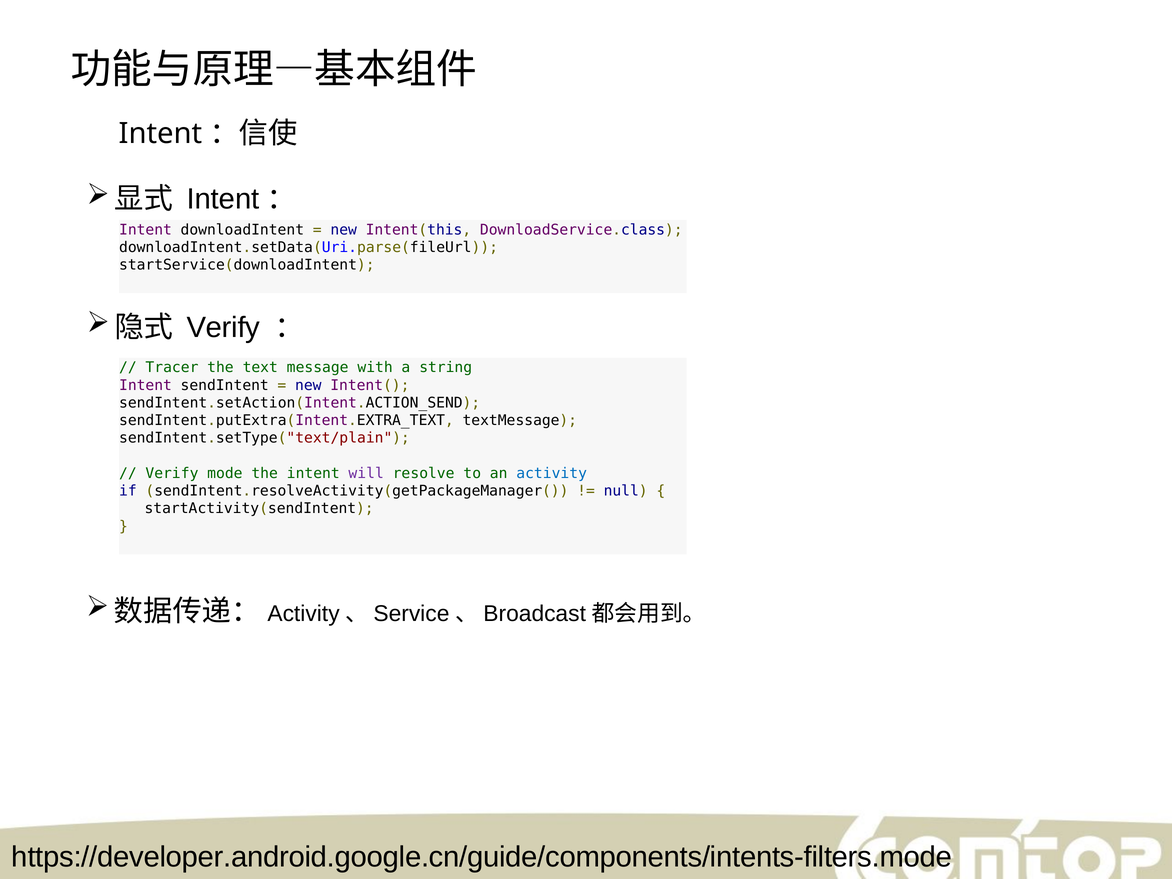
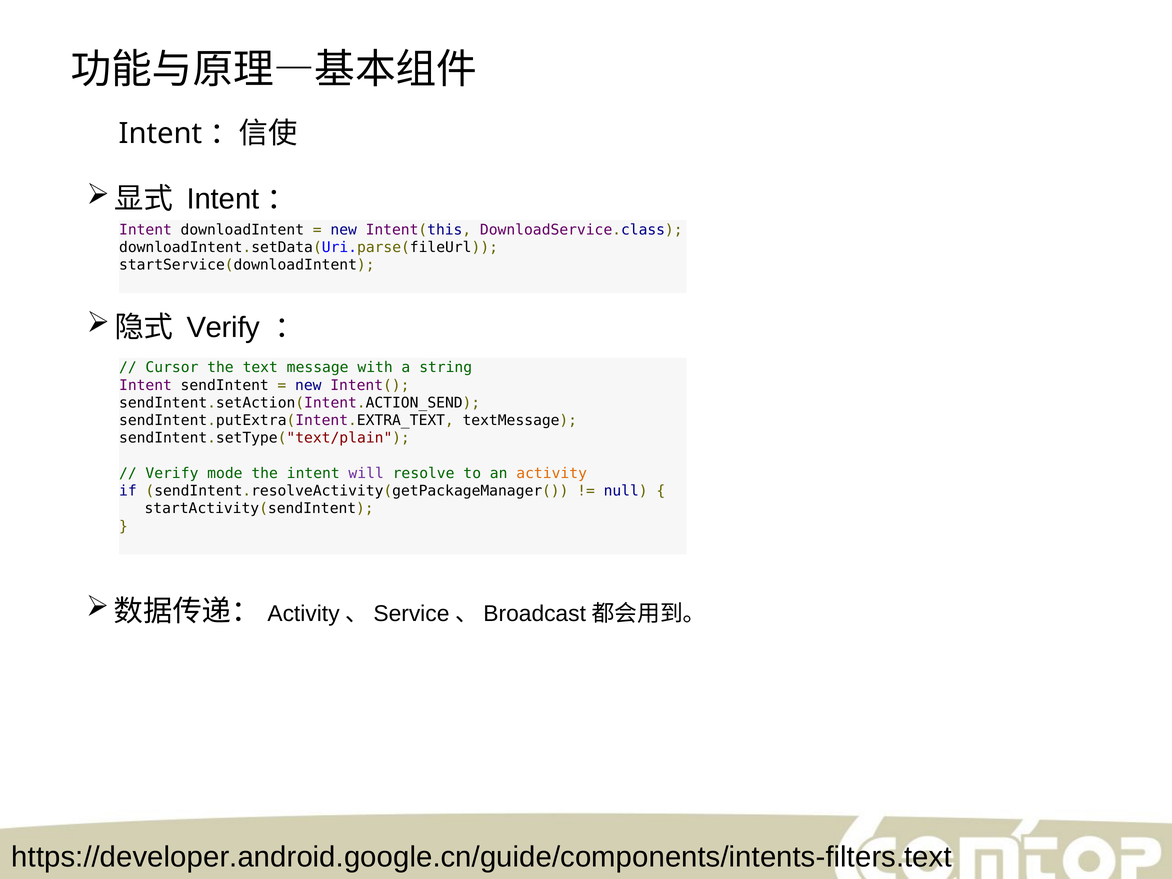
Tracer: Tracer -> Cursor
activity colour: blue -> orange
https://developer.android.google.cn/guide/components/intents-filters.mode: https://developer.android.google.cn/guide/components/intents-filters.mode -> https://developer.android.google.cn/guide/components/intents-filters.text
